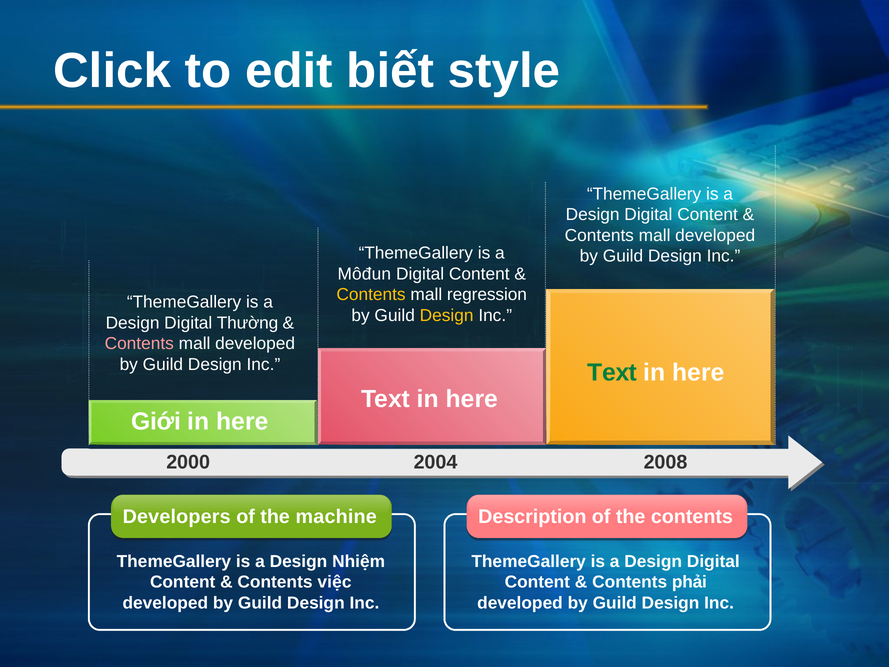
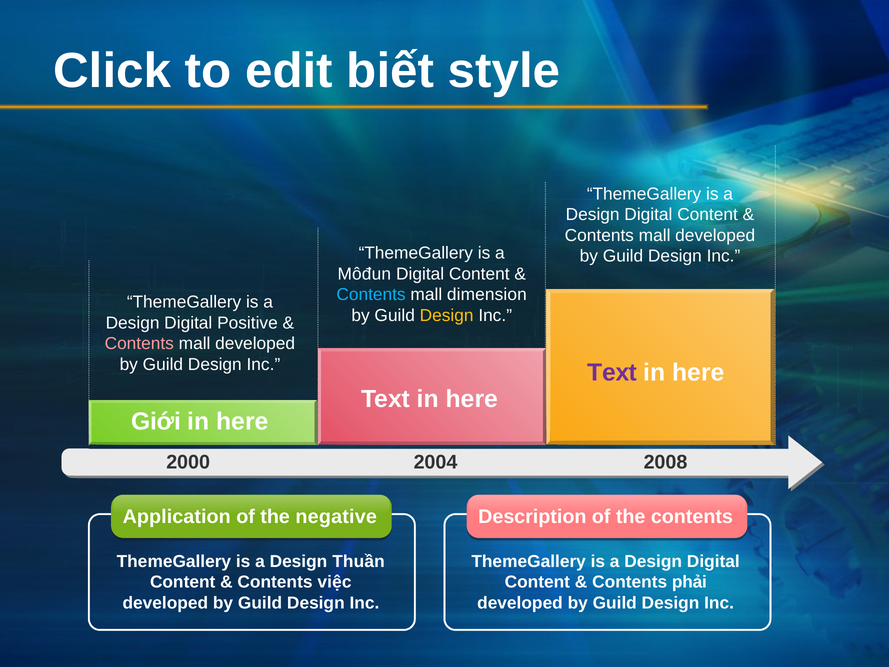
Contents at (371, 294) colour: yellow -> light blue
regression: regression -> dimension
Thường: Thường -> Positive
Text at (612, 373) colour: green -> purple
Developers: Developers -> Application
machine: machine -> negative
Nhiệm: Nhiệm -> Thuần
